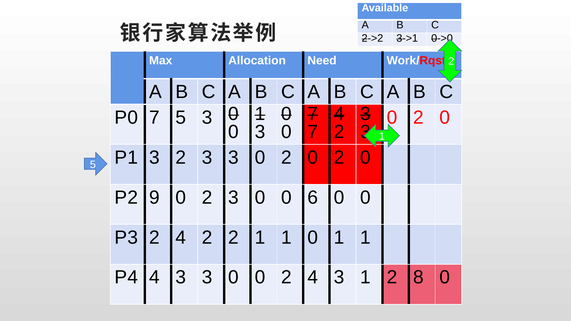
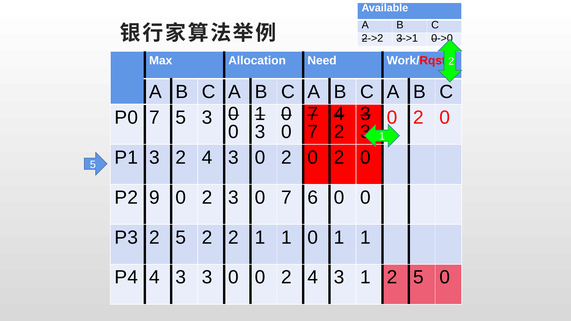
3 2 3: 3 -> 4
2 3 0 0: 0 -> 7
P3 2 4: 4 -> 5
3 1 2 8: 8 -> 5
